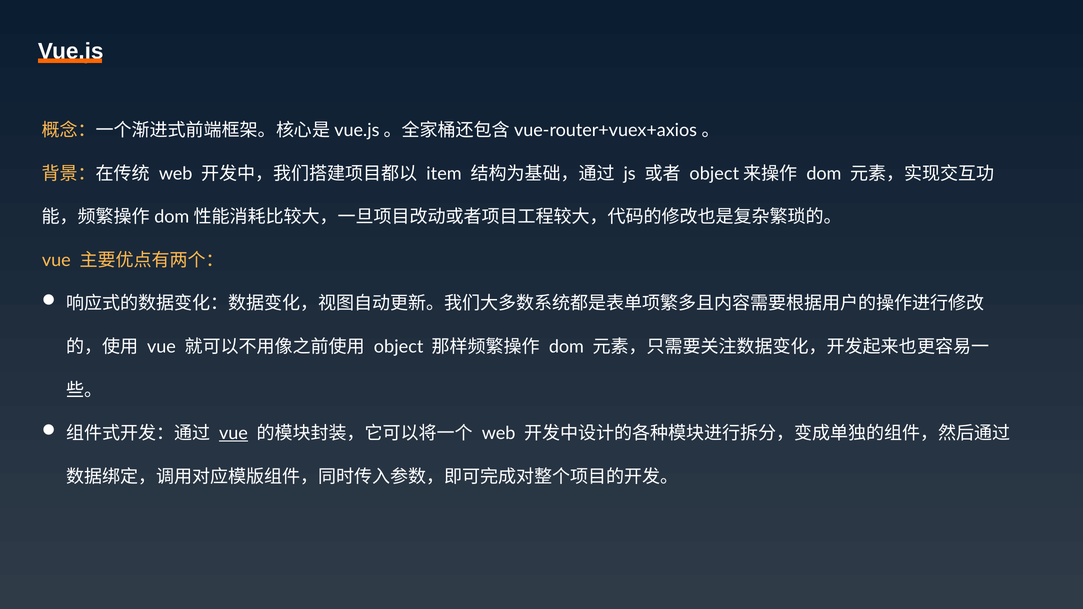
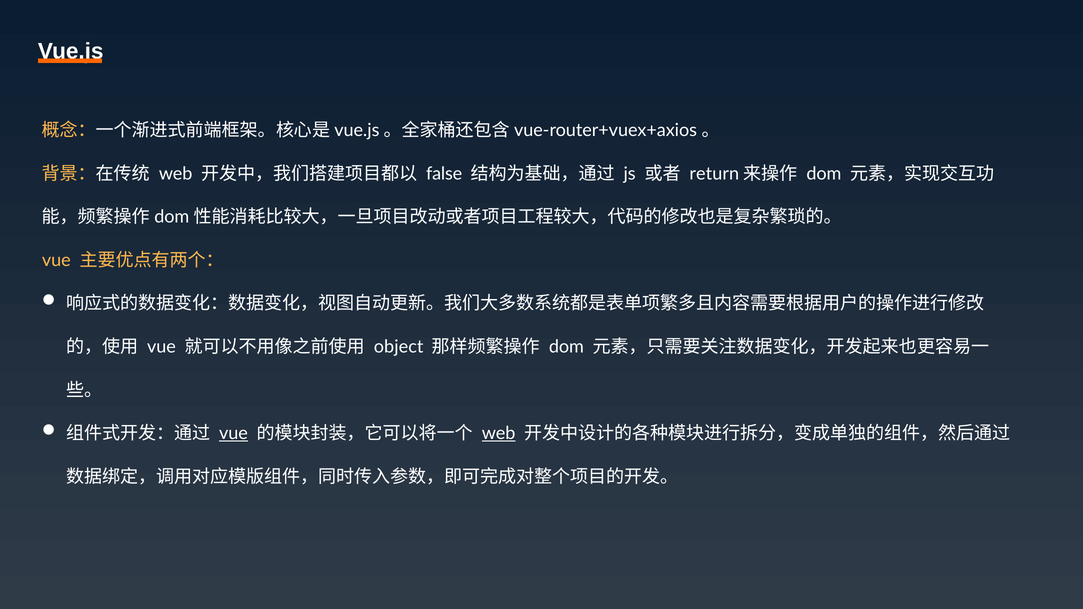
item: item -> false
object at (714, 174): object -> return
web at (499, 433) underline: none -> present
